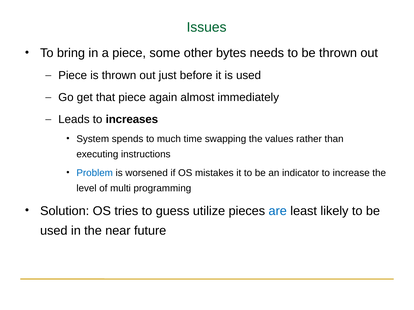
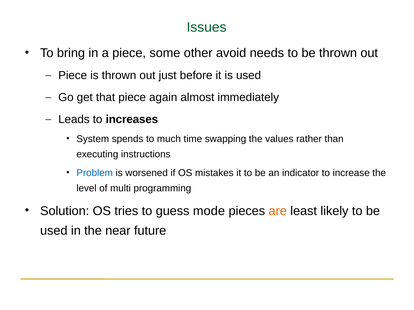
bytes: bytes -> avoid
utilize: utilize -> mode
are colour: blue -> orange
